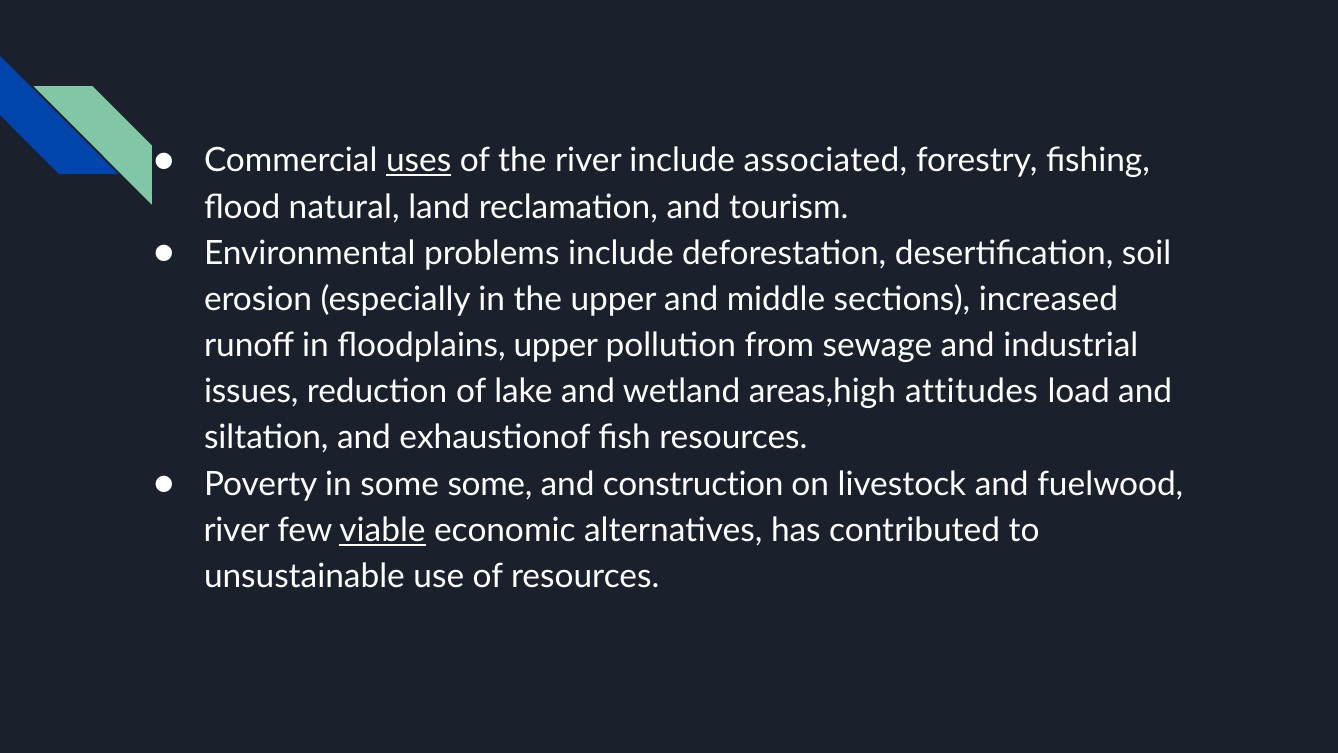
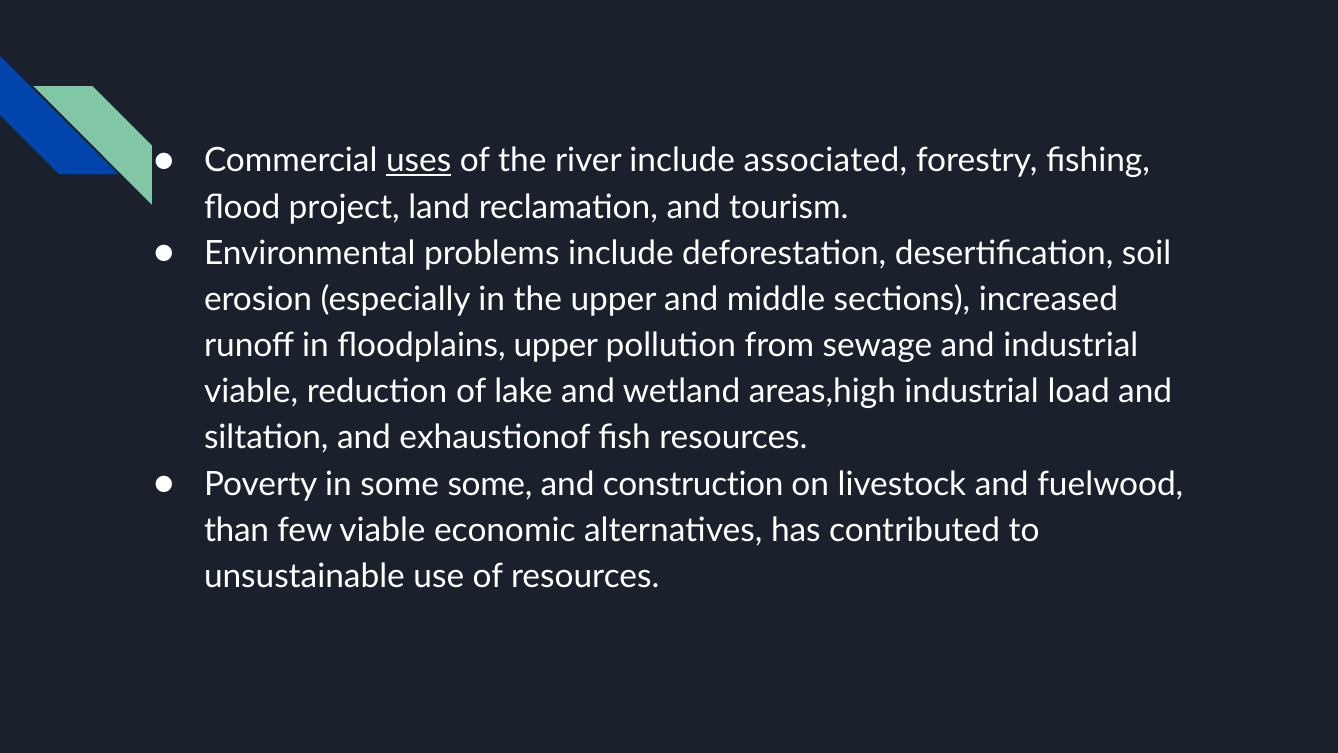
natural: natural -> project
issues at (251, 392): issues -> viable
areas,high attitudes: attitudes -> industrial
river at (237, 530): river -> than
viable at (382, 530) underline: present -> none
